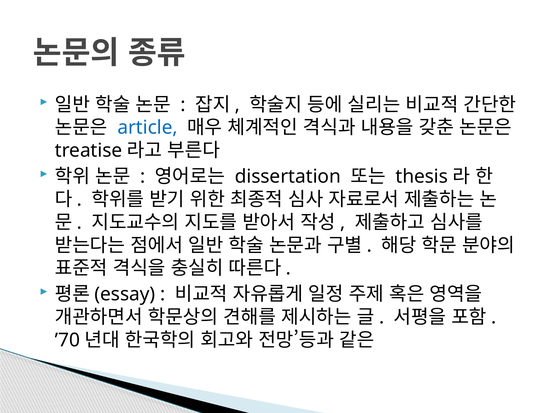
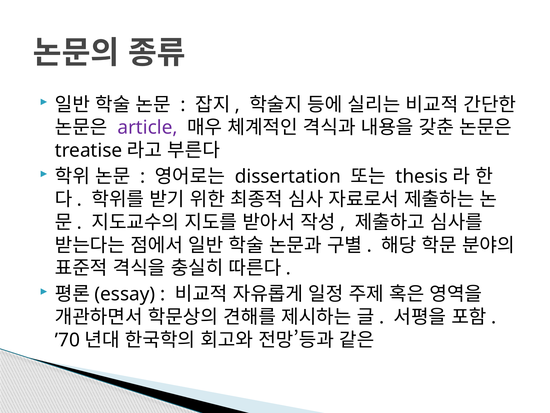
article colour: blue -> purple
